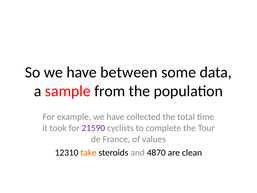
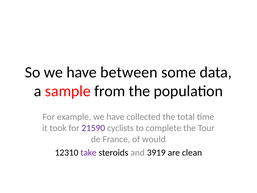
values: values -> would
take colour: orange -> purple
4870: 4870 -> 3919
